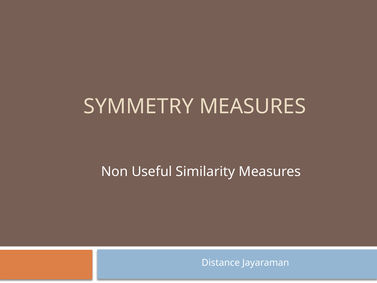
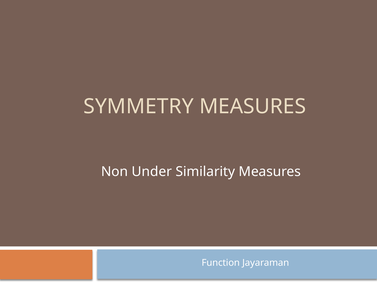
Useful: Useful -> Under
Distance: Distance -> Function
